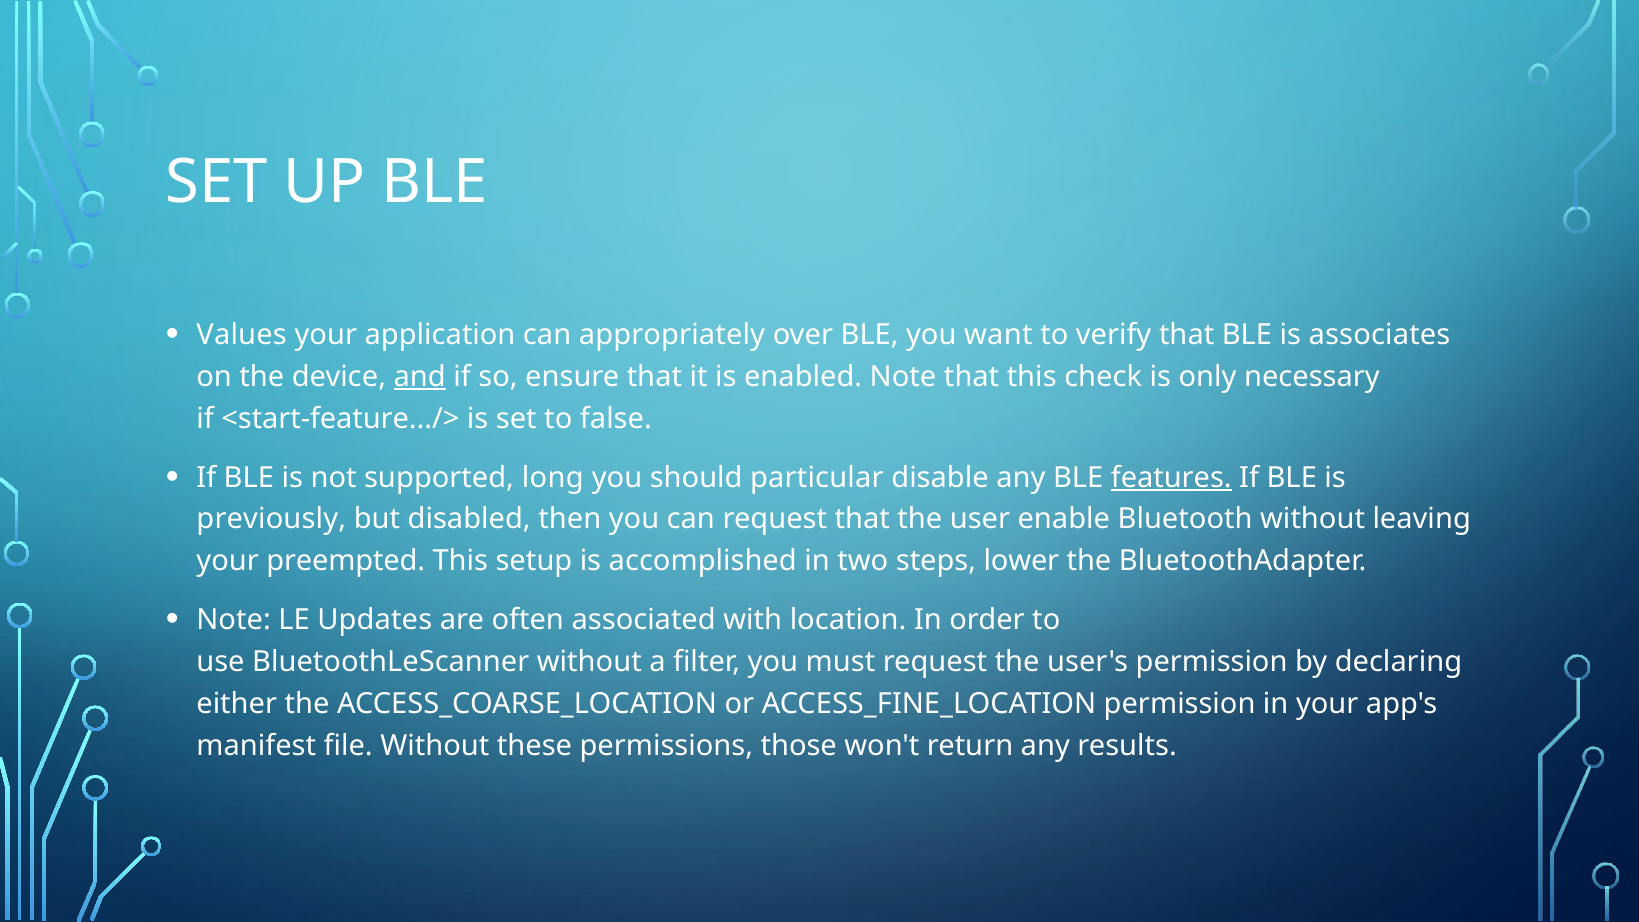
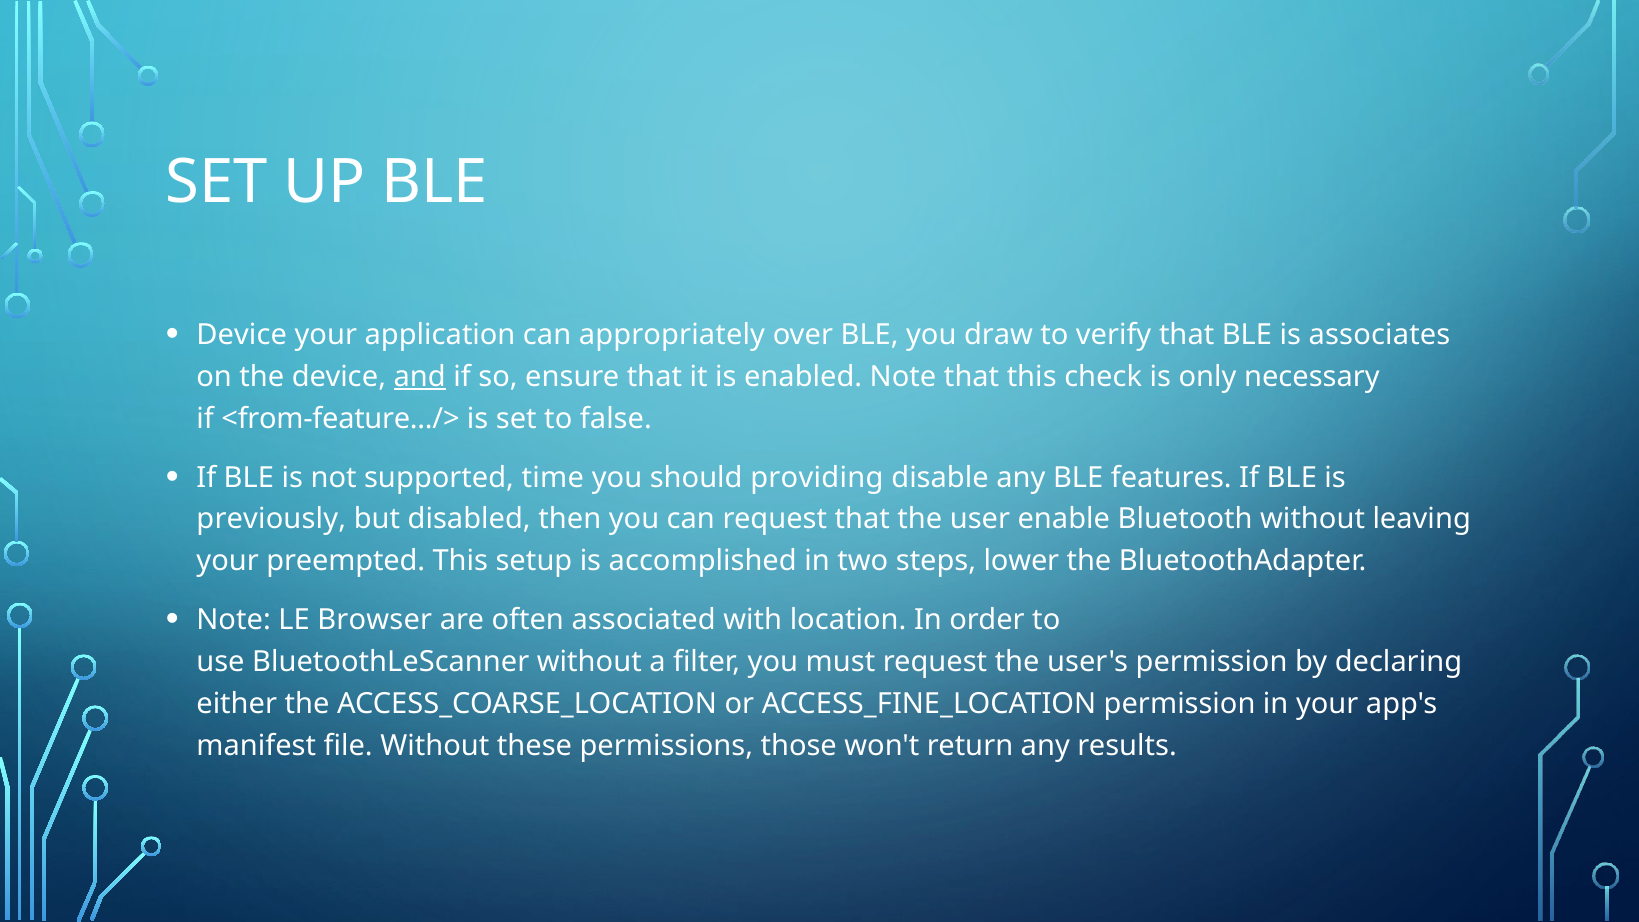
Values at (242, 335): Values -> Device
want: want -> draw
<start-feature.../>: <start-feature.../> -> <from-feature.../>
long: long -> time
particular: particular -> providing
features underline: present -> none
Updates: Updates -> Browser
